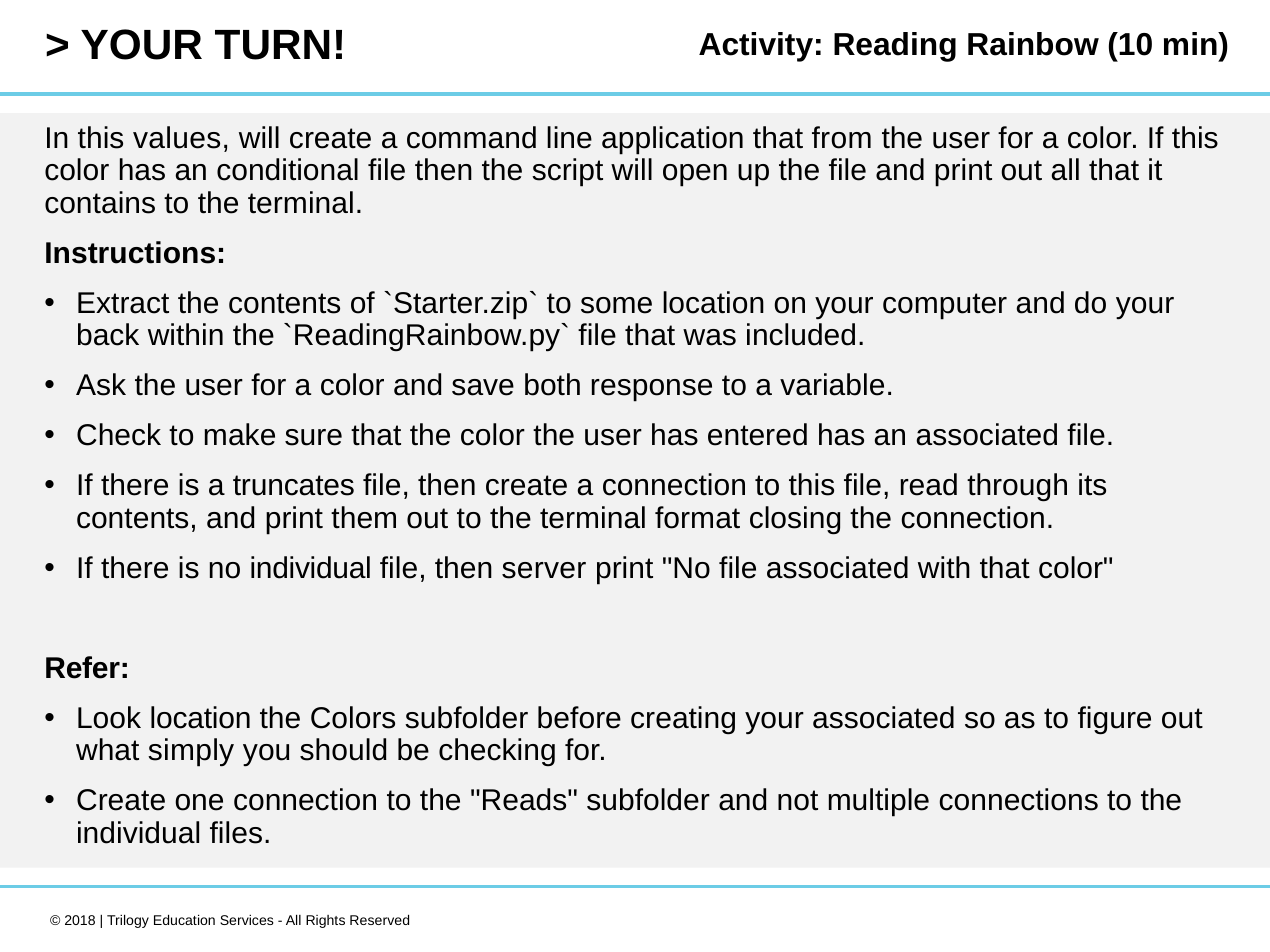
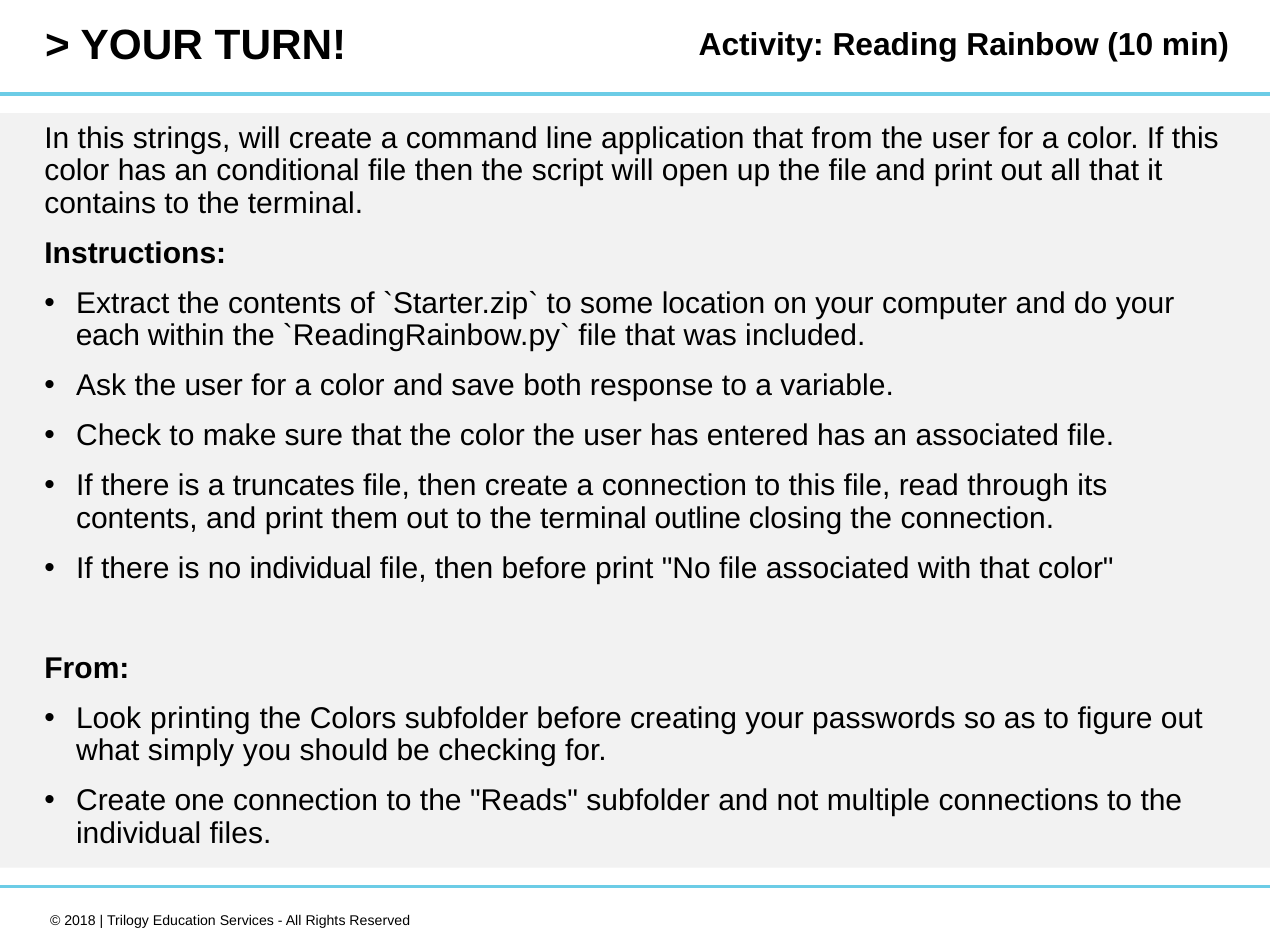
values: values -> strings
back: back -> each
format: format -> outline
then server: server -> before
Refer at (87, 669): Refer -> From
Look location: location -> printing
your associated: associated -> passwords
